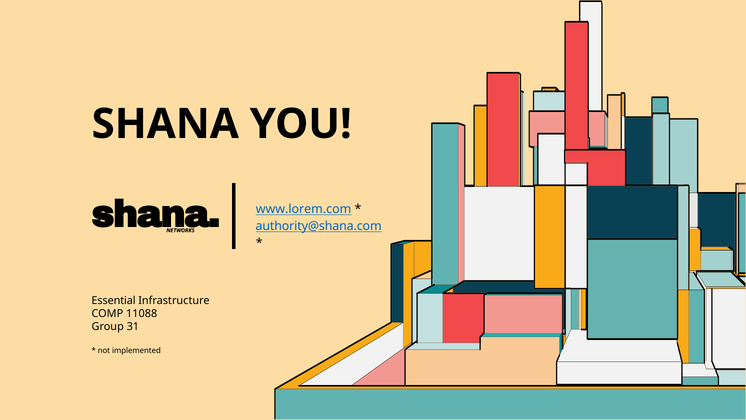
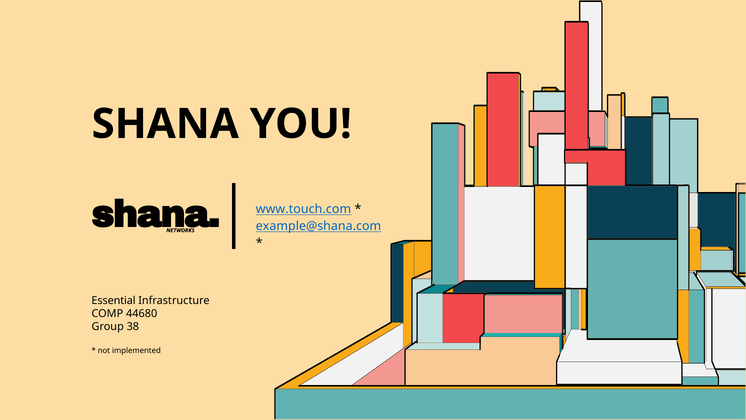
www.lorem.com: www.lorem.com -> www.touch.com
authority@shana.com: authority@shana.com -> example@shana.com
11088: 11088 -> 44680
31: 31 -> 38
